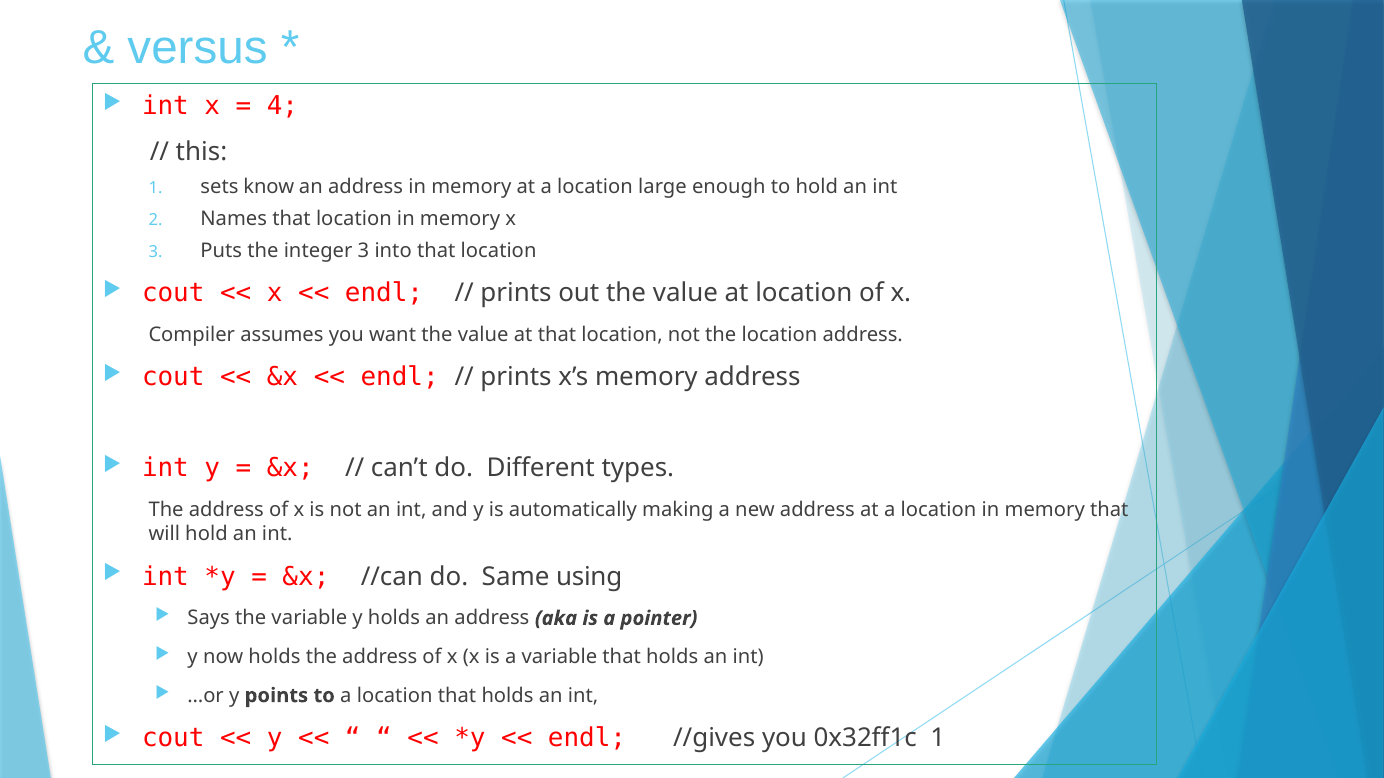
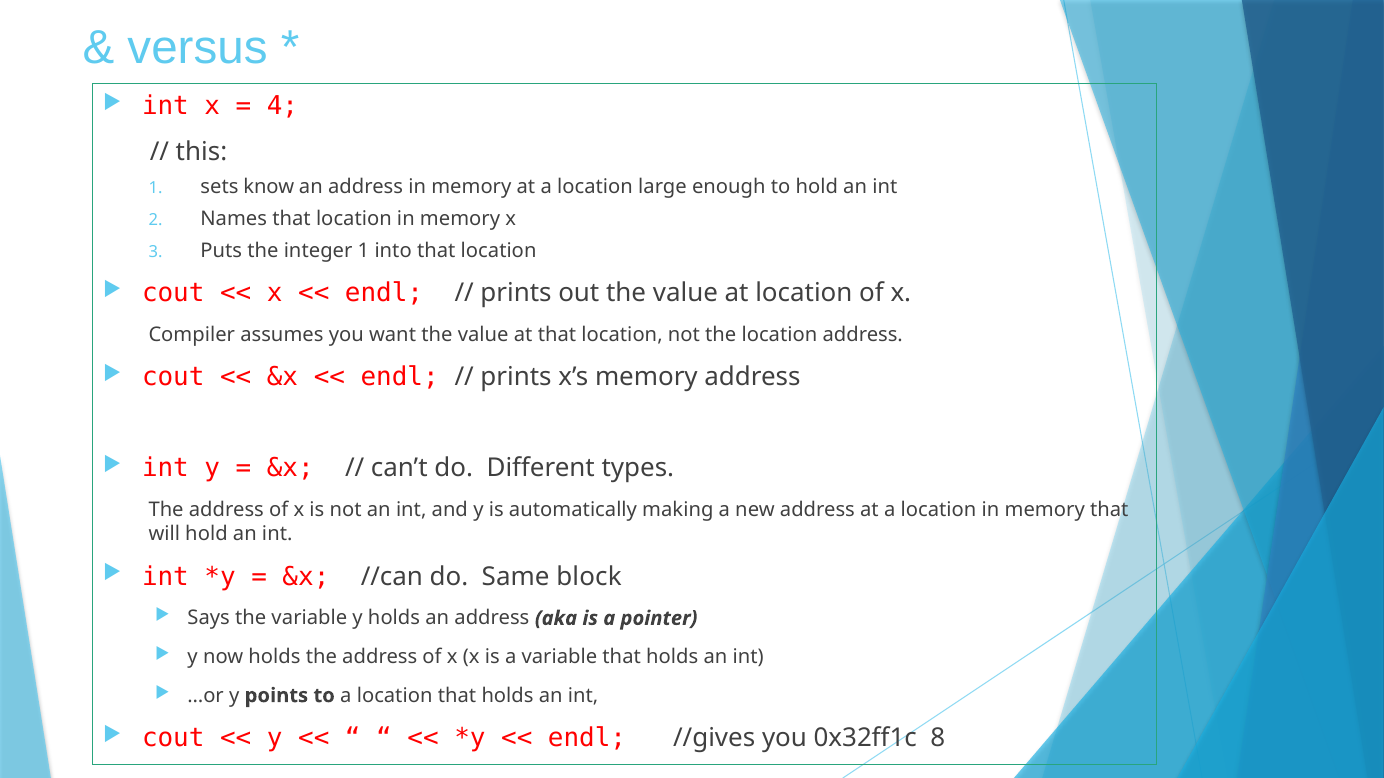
integer 3: 3 -> 1
using: using -> block
0x32ff1c 1: 1 -> 8
